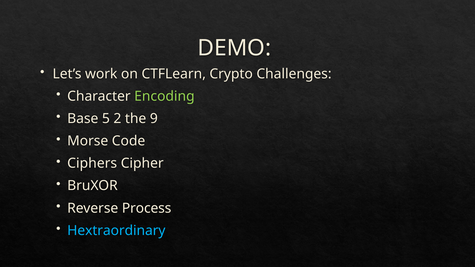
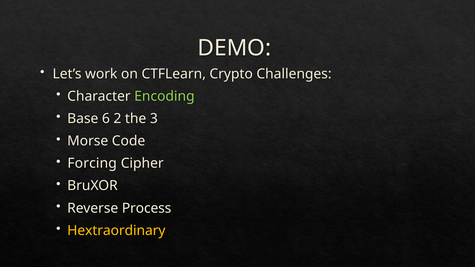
5: 5 -> 6
9: 9 -> 3
Ciphers: Ciphers -> Forcing
Hextraordinary colour: light blue -> yellow
